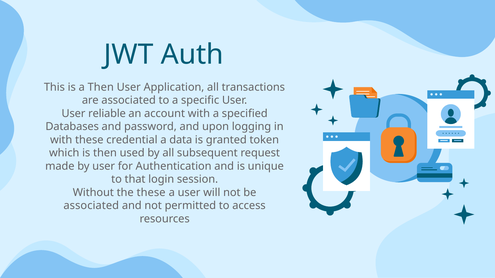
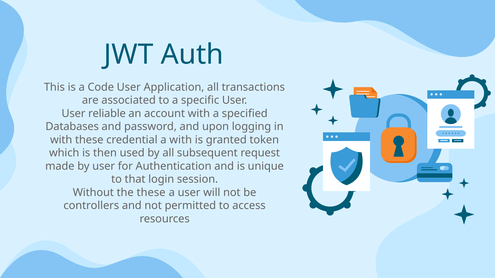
a Then: Then -> Code
a data: data -> with
associated at (91, 206): associated -> controllers
